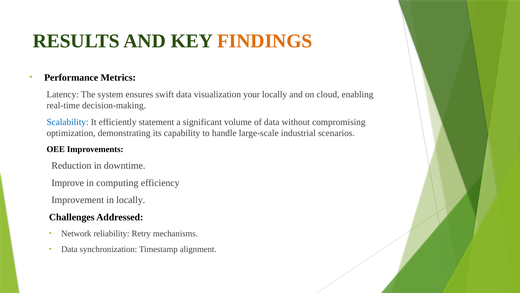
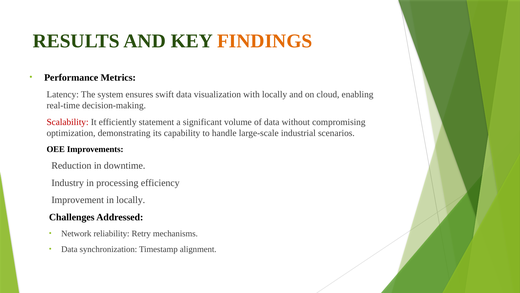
your: your -> with
Scalability colour: blue -> red
Improve: Improve -> Industry
computing: computing -> processing
